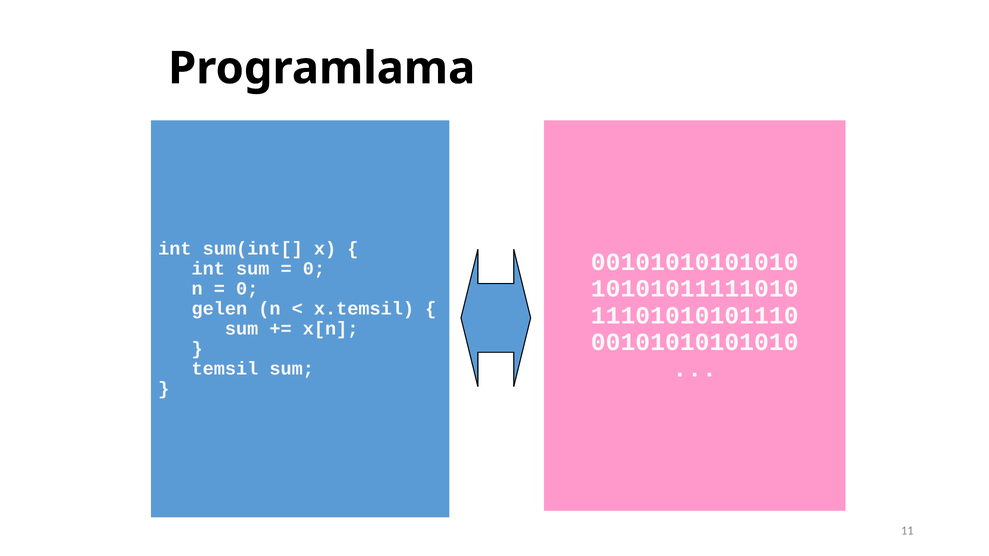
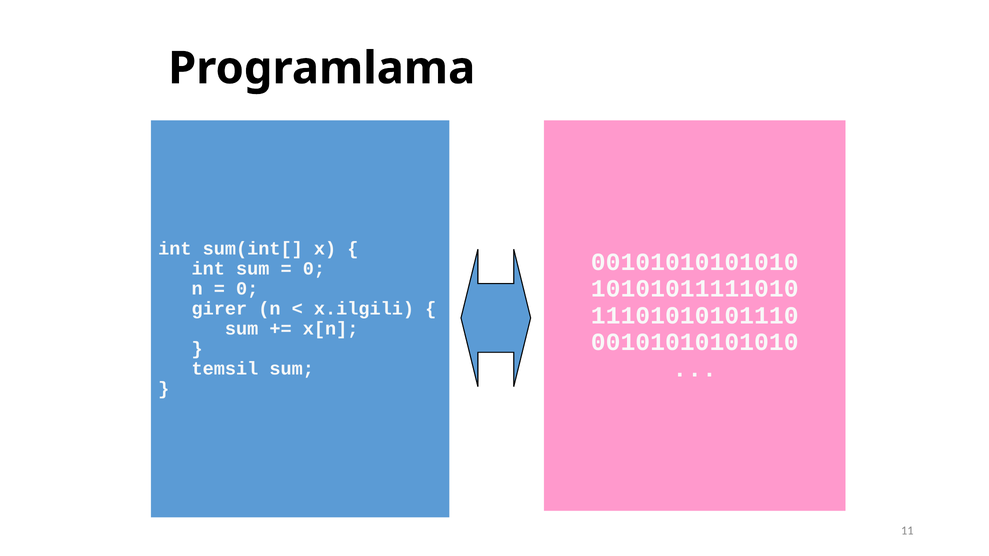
gelen: gelen -> girer
x.temsil: x.temsil -> x.ilgili
